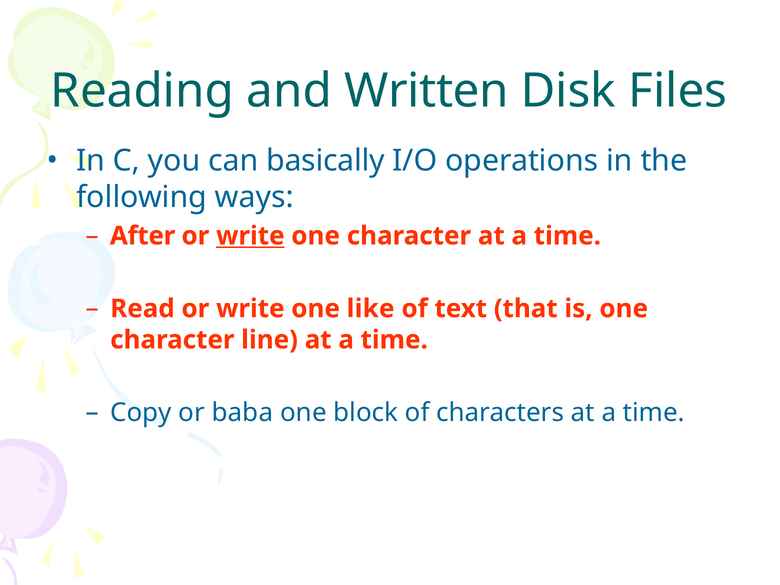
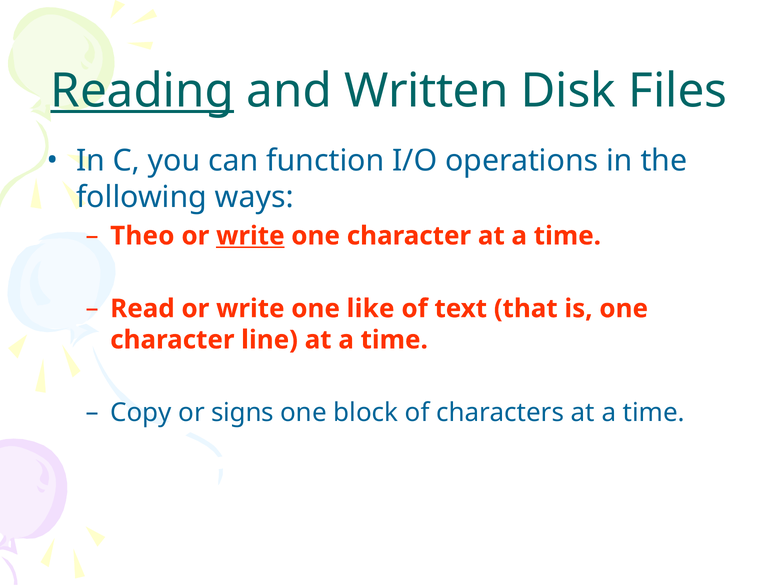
Reading underline: none -> present
basically: basically -> function
After: After -> Theo
baba: baba -> signs
